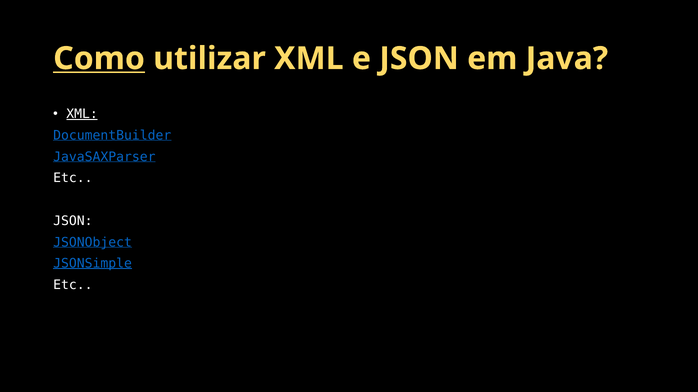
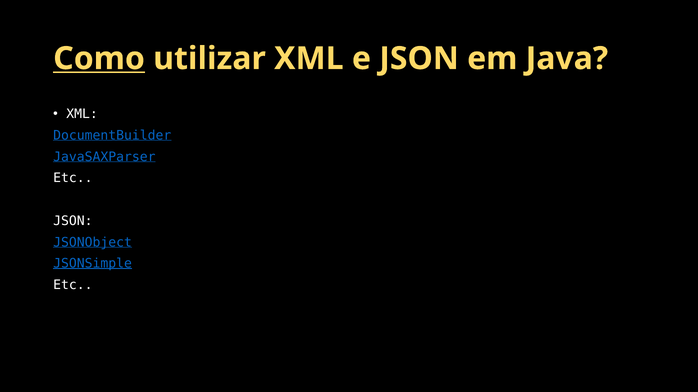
XML at (82, 114) underline: present -> none
